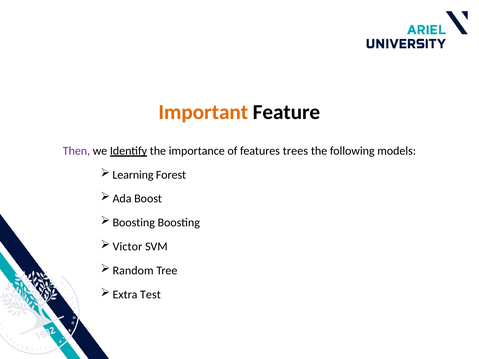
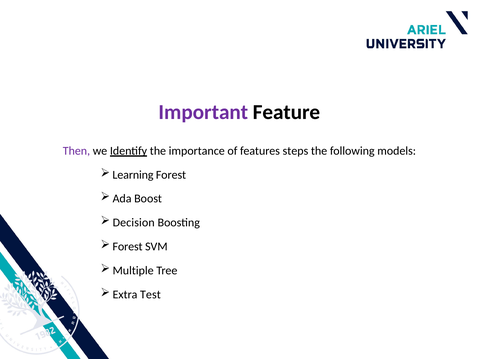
Important colour: orange -> purple
trees: trees -> steps
Boosting at (134, 223): Boosting -> Decision
Victor at (127, 247): Victor -> Forest
Random: Random -> Multiple
